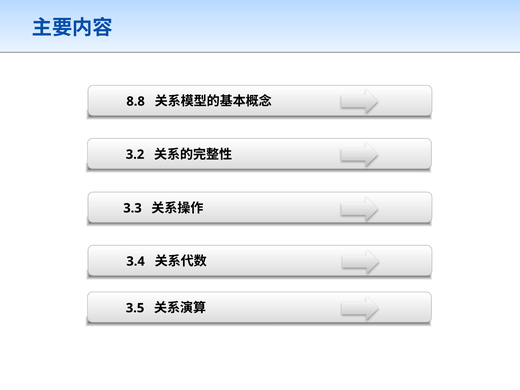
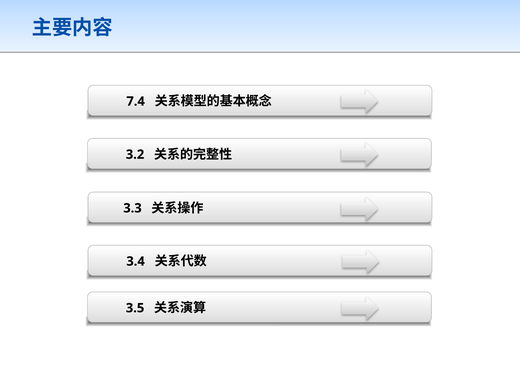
8.8: 8.8 -> 7.4
